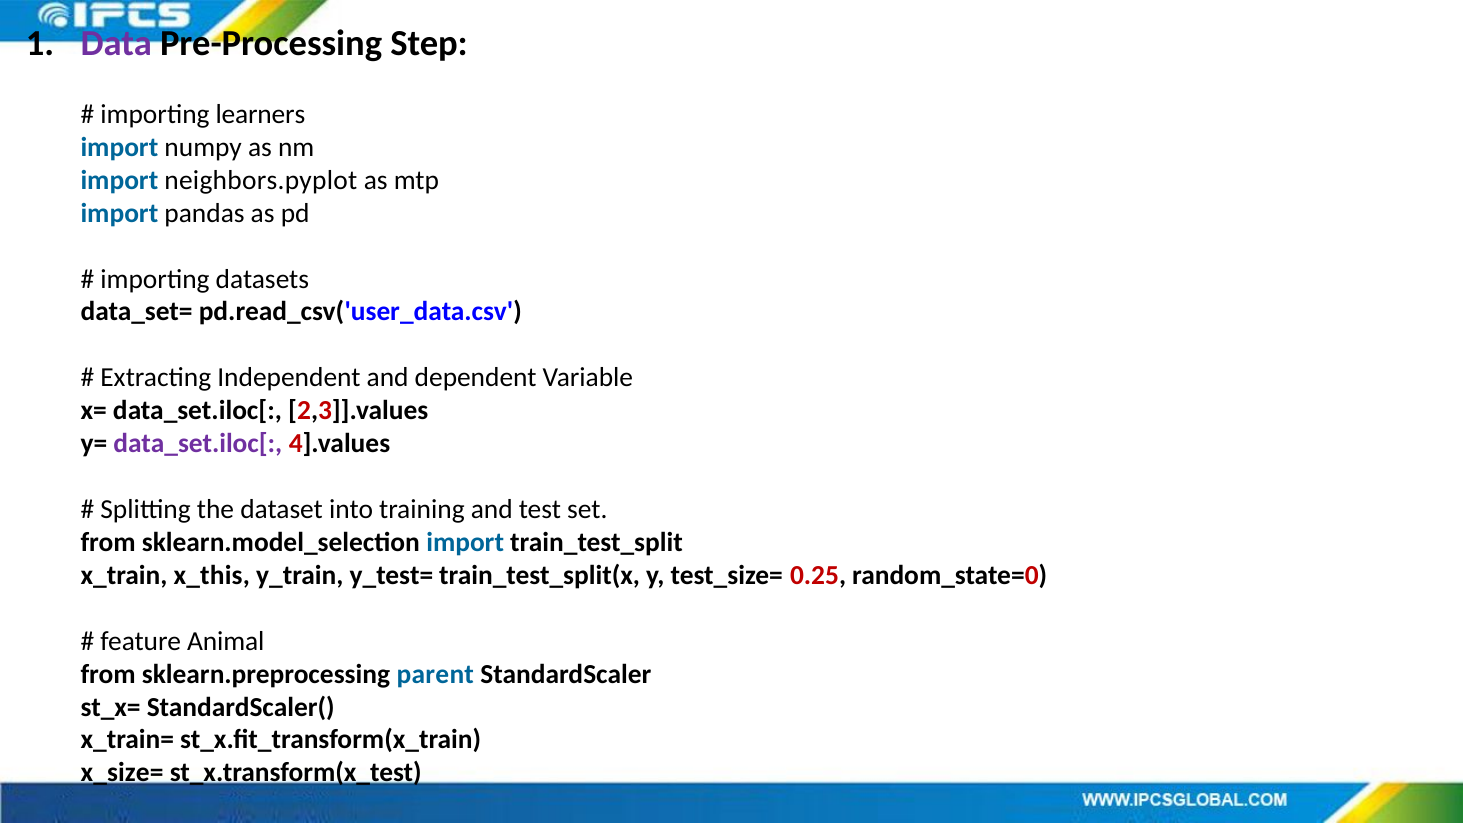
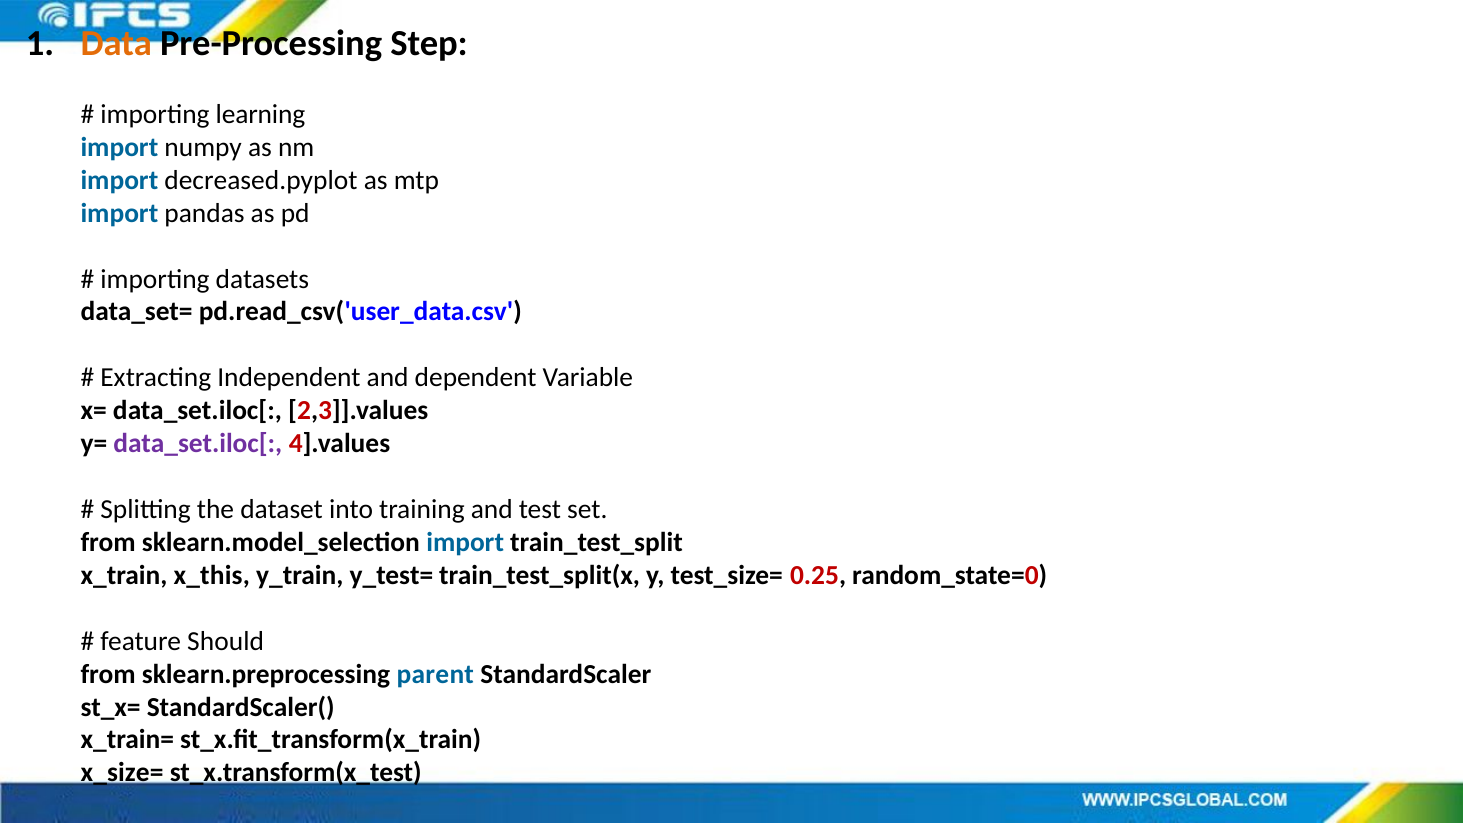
Data colour: purple -> orange
learners: learners -> learning
neighbors.pyplot: neighbors.pyplot -> decreased.pyplot
Animal: Animal -> Should
